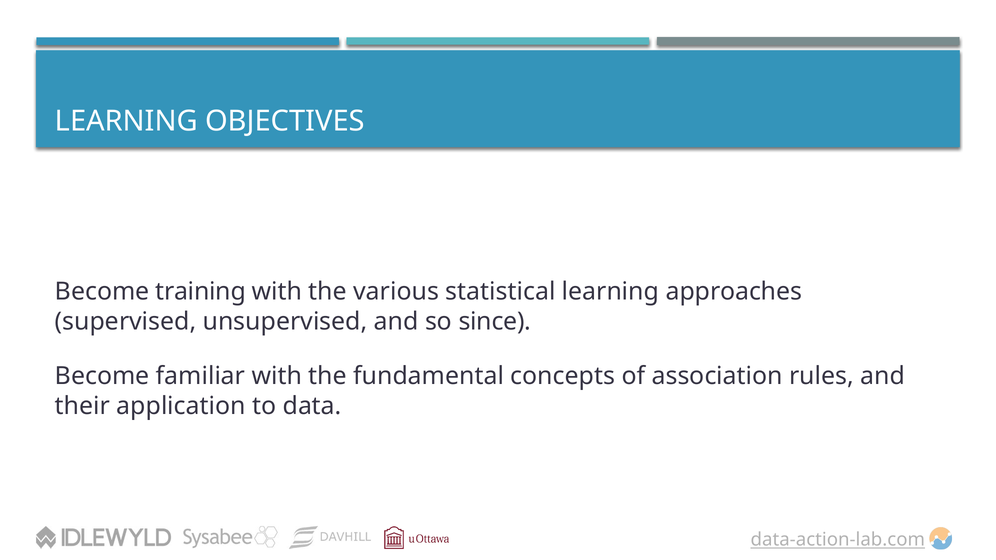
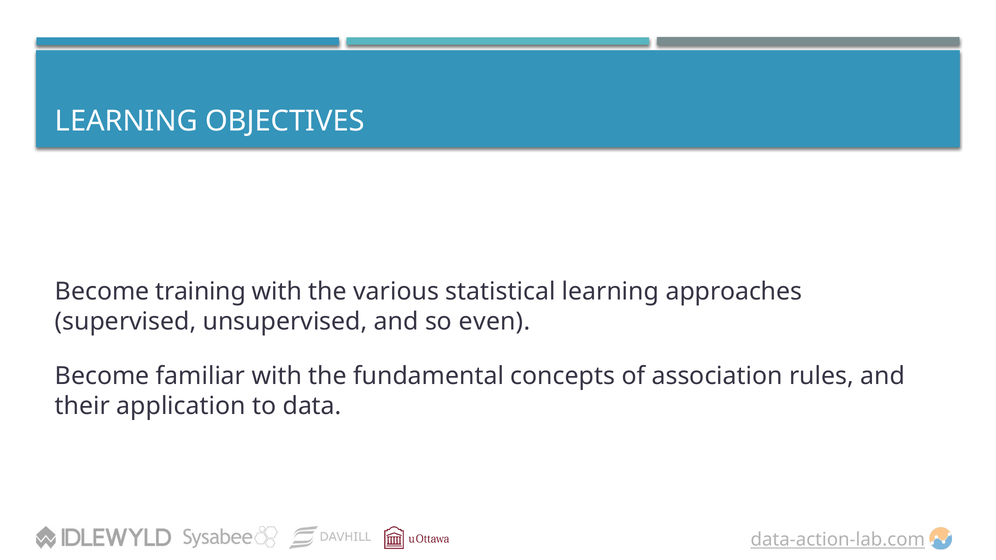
since: since -> even
